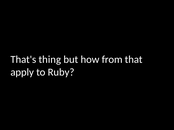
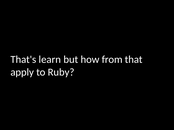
thing: thing -> learn
